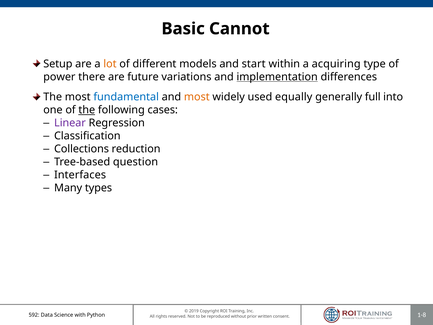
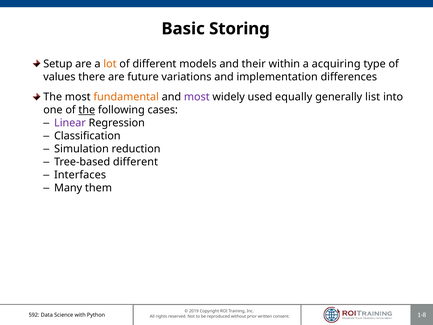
Cannot: Cannot -> Storing
start: start -> their
power: power -> values
implementation underline: present -> none
fundamental colour: blue -> orange
most at (197, 97) colour: orange -> purple
full: full -> list
Collections: Collections -> Simulation
Tree-based question: question -> different
types: types -> them
